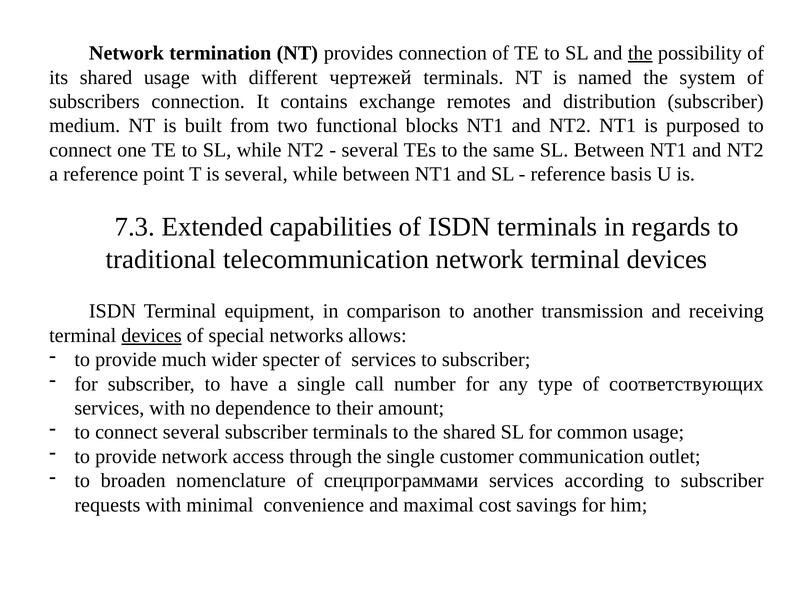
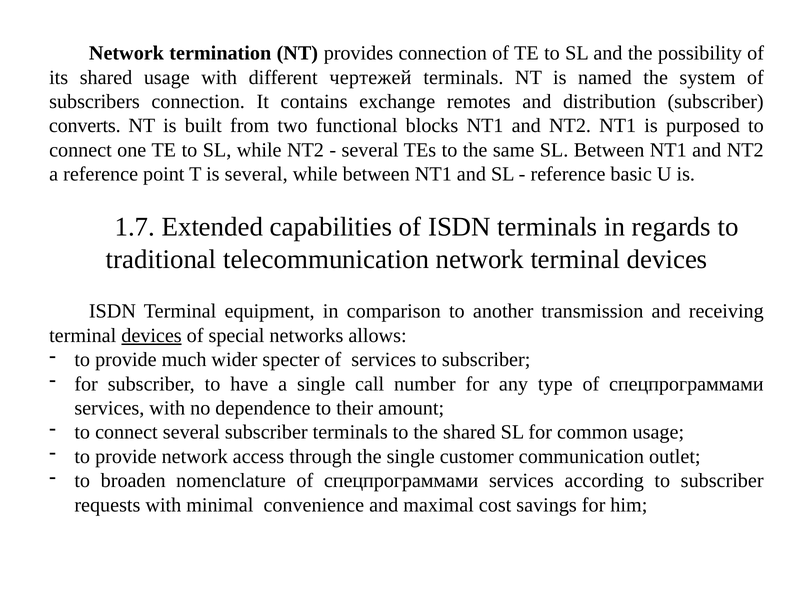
the at (640, 53) underline: present -> none
medium: medium -> converts
basis: basis -> basic
7.3: 7.3 -> 1.7
type of соответствующих: соответствующих -> спецпрограммами
